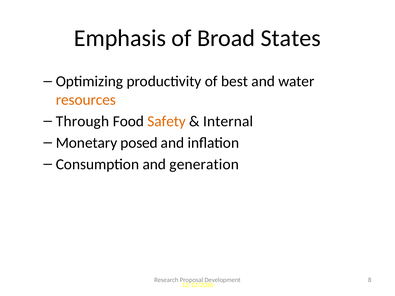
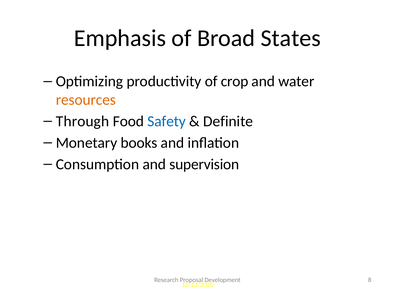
best: best -> crop
Safety colour: orange -> blue
Internal: Internal -> Definite
posed: posed -> books
generation: generation -> supervision
